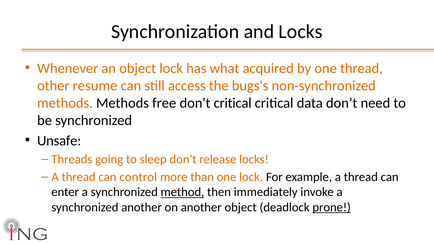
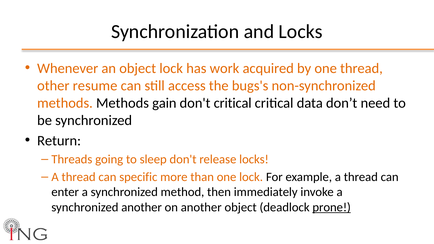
what: what -> work
free: free -> gain
Unsafe: Unsafe -> Return
control: control -> specific
method underline: present -> none
